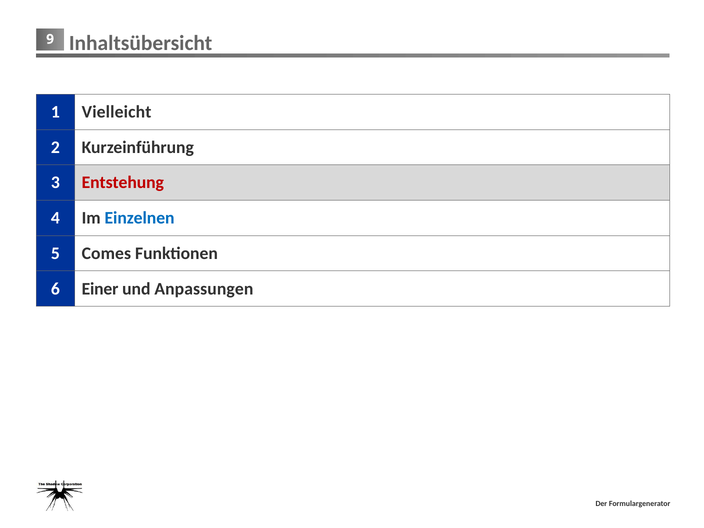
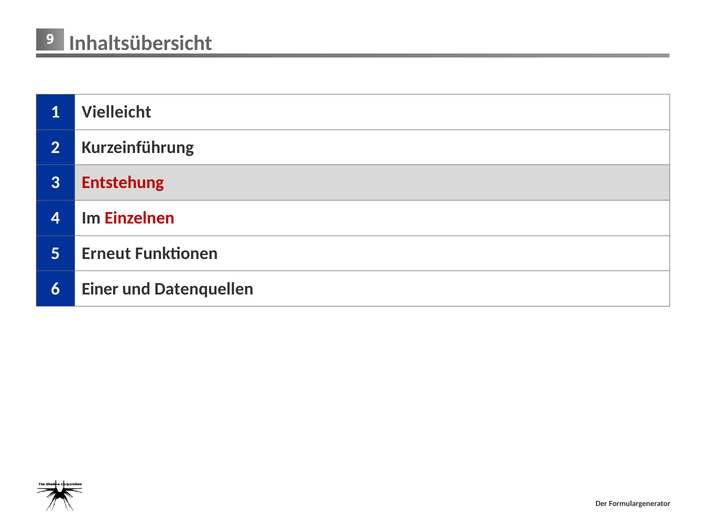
Einzelnen colour: blue -> red
Comes: Comes -> Erneut
Anpassungen: Anpassungen -> Datenquellen
